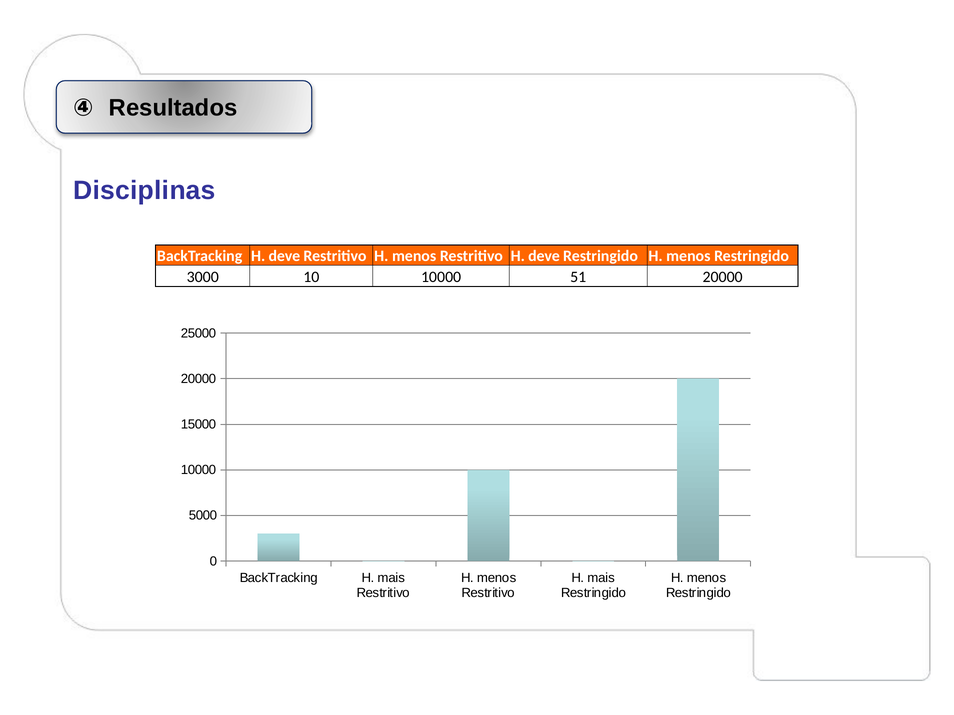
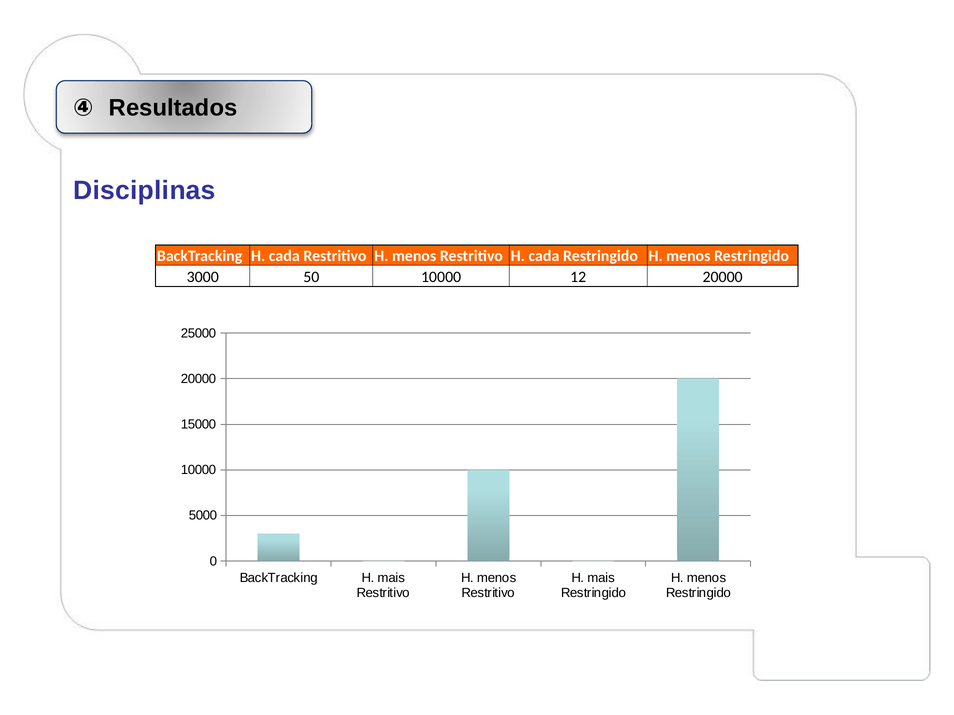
BackTracking H deve: deve -> cada
Restritivo H deve: deve -> cada
10: 10 -> 50
51: 51 -> 12
